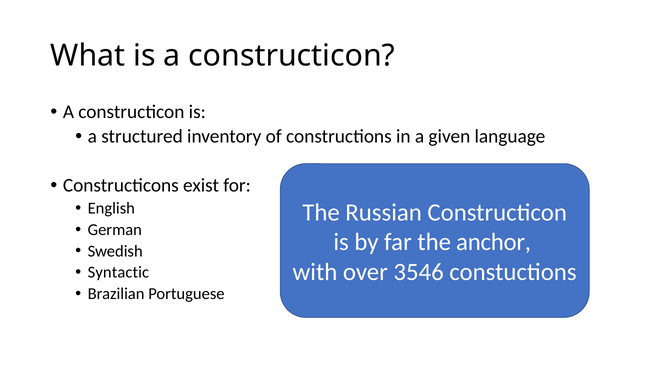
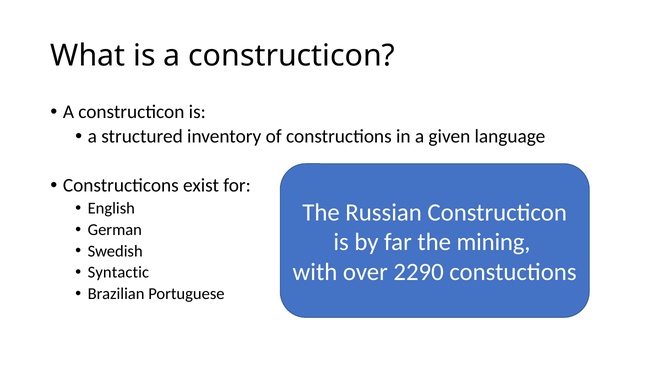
anchor: anchor -> mining
3546: 3546 -> 2290
